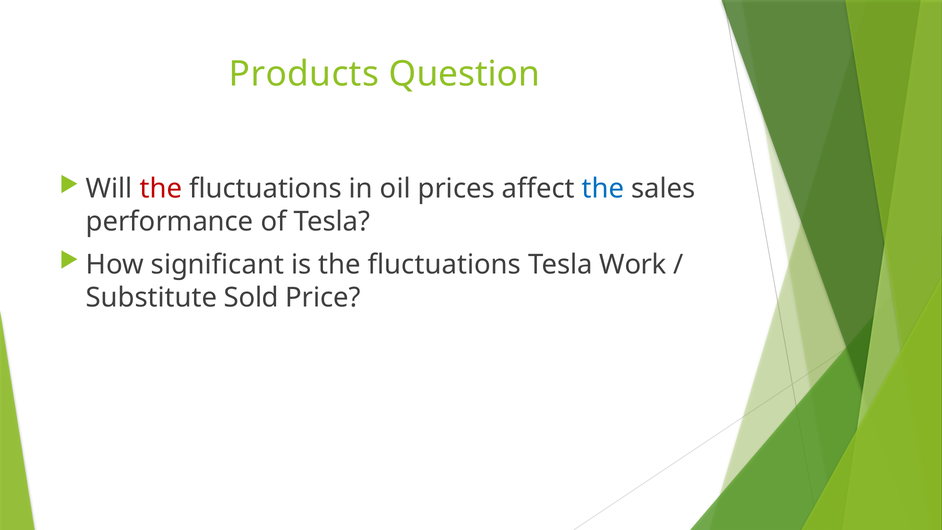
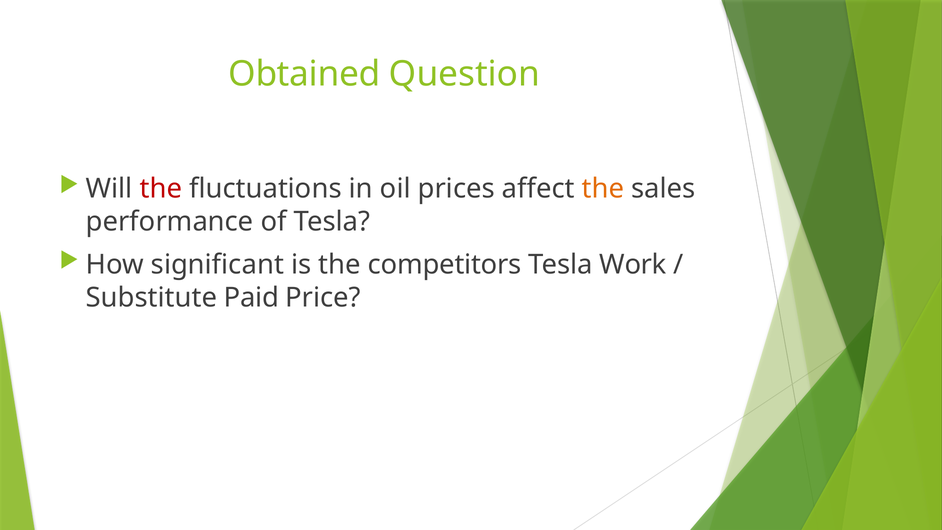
Products: Products -> Obtained
the at (603, 189) colour: blue -> orange
is the fluctuations: fluctuations -> competitors
Sold: Sold -> Paid
